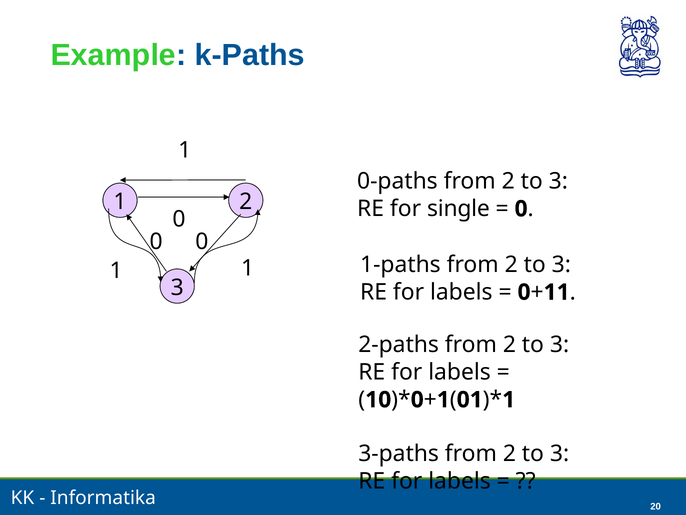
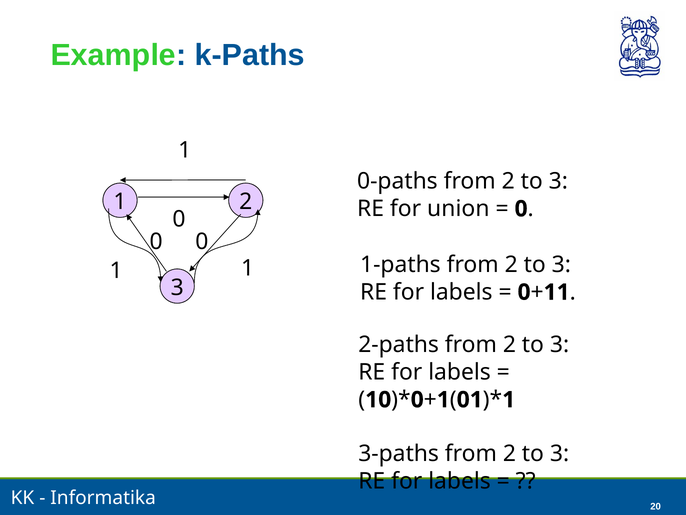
single: single -> union
